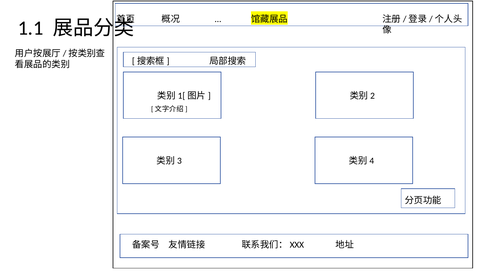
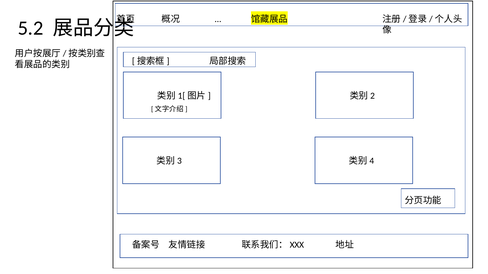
1.1: 1.1 -> 5.2
